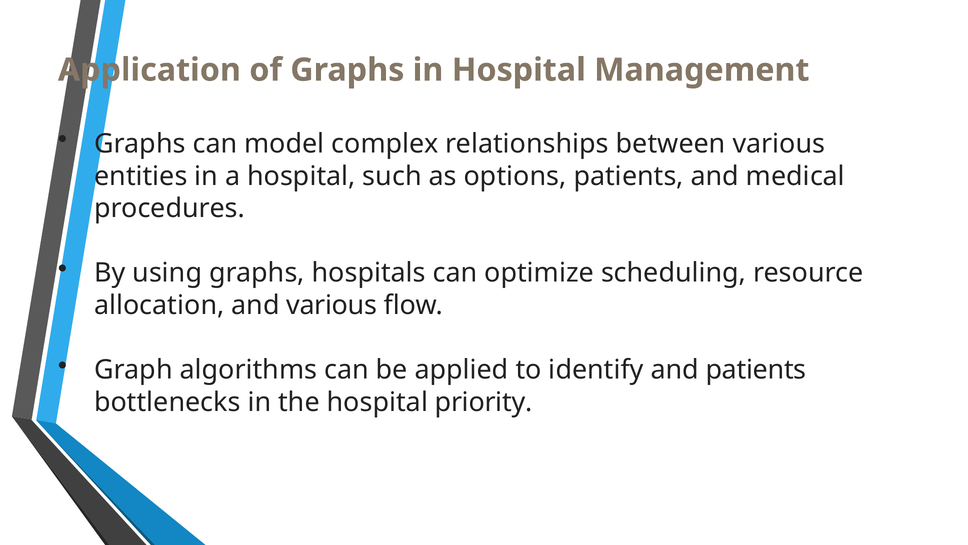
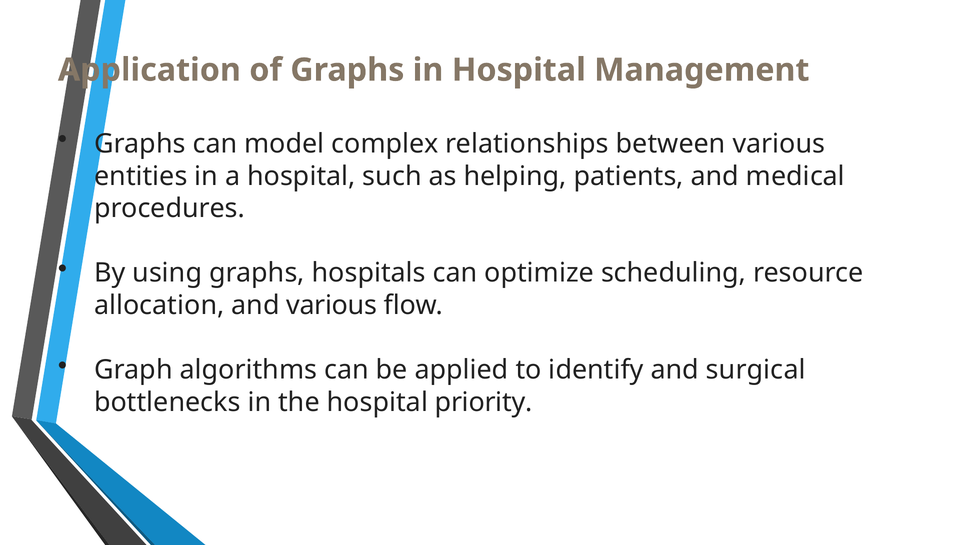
options: options -> helping
and patients: patients -> surgical
